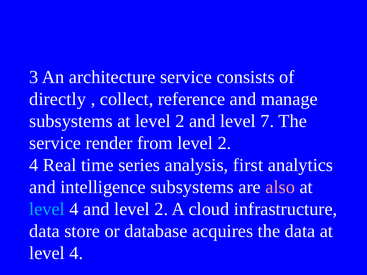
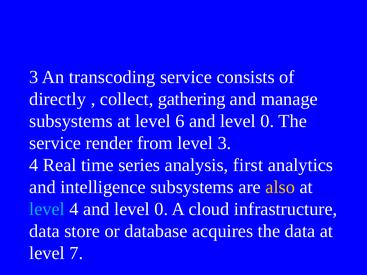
architecture: architecture -> transcoding
reference: reference -> gathering
at level 2: 2 -> 6
7 at (267, 121): 7 -> 0
from level 2: 2 -> 3
also colour: pink -> yellow
4 and level 2: 2 -> 0
4 at (76, 253): 4 -> 7
